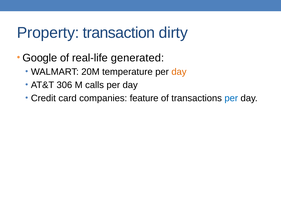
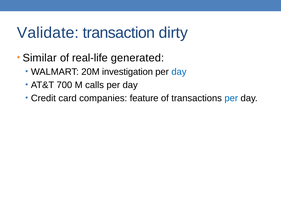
Property: Property -> Validate
Google: Google -> Similar
temperature: temperature -> investigation
day at (179, 72) colour: orange -> blue
306: 306 -> 700
